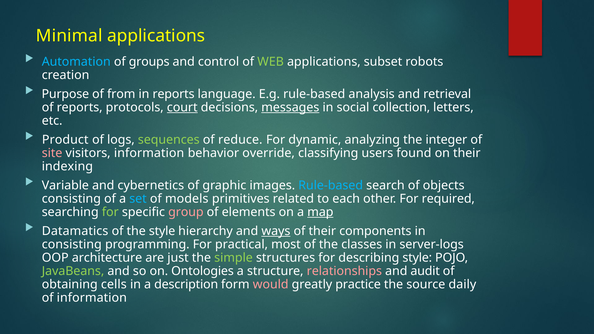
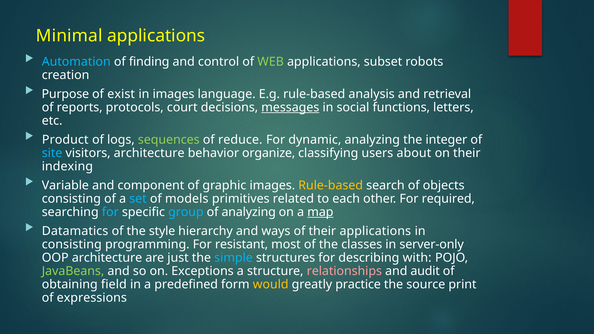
groups: groups -> finding
from: from -> exist
in reports: reports -> images
court underline: present -> none
collection: collection -> functions
site colour: pink -> light blue
visitors information: information -> architecture
override: override -> organize
found: found -> about
cybernetics: cybernetics -> component
Rule-based at (331, 185) colour: light blue -> yellow
for at (110, 212) colour: light green -> light blue
group colour: pink -> light blue
of elements: elements -> analyzing
ways underline: present -> none
their components: components -> applications
practical: practical -> resistant
server-logs: server-logs -> server-only
simple colour: light green -> light blue
describing style: style -> with
Ontologies: Ontologies -> Exceptions
cells: cells -> field
description: description -> predefined
would colour: pink -> yellow
daily: daily -> print
of information: information -> expressions
